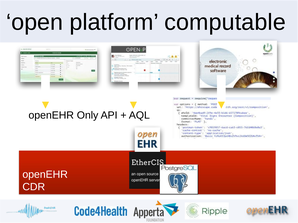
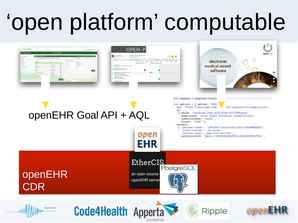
Only: Only -> Goal
